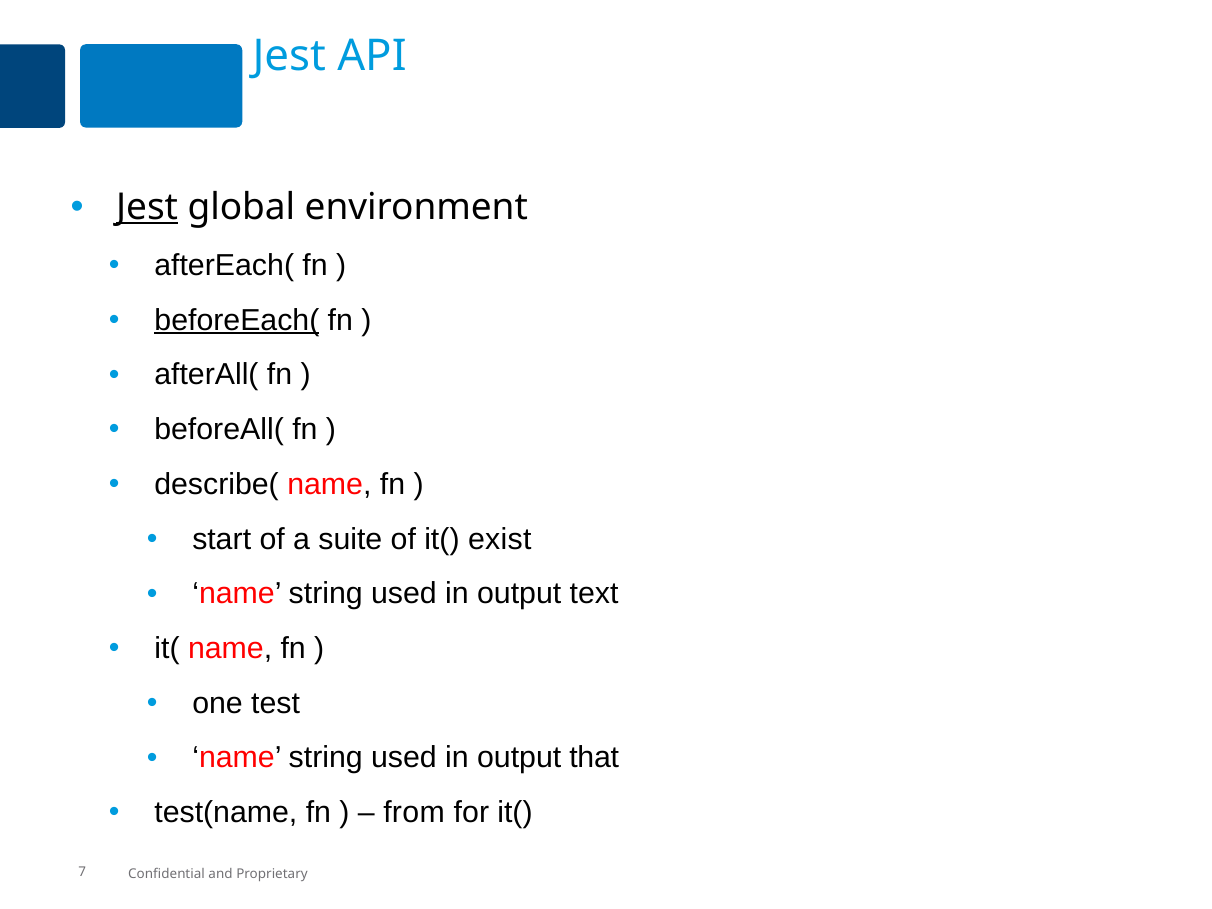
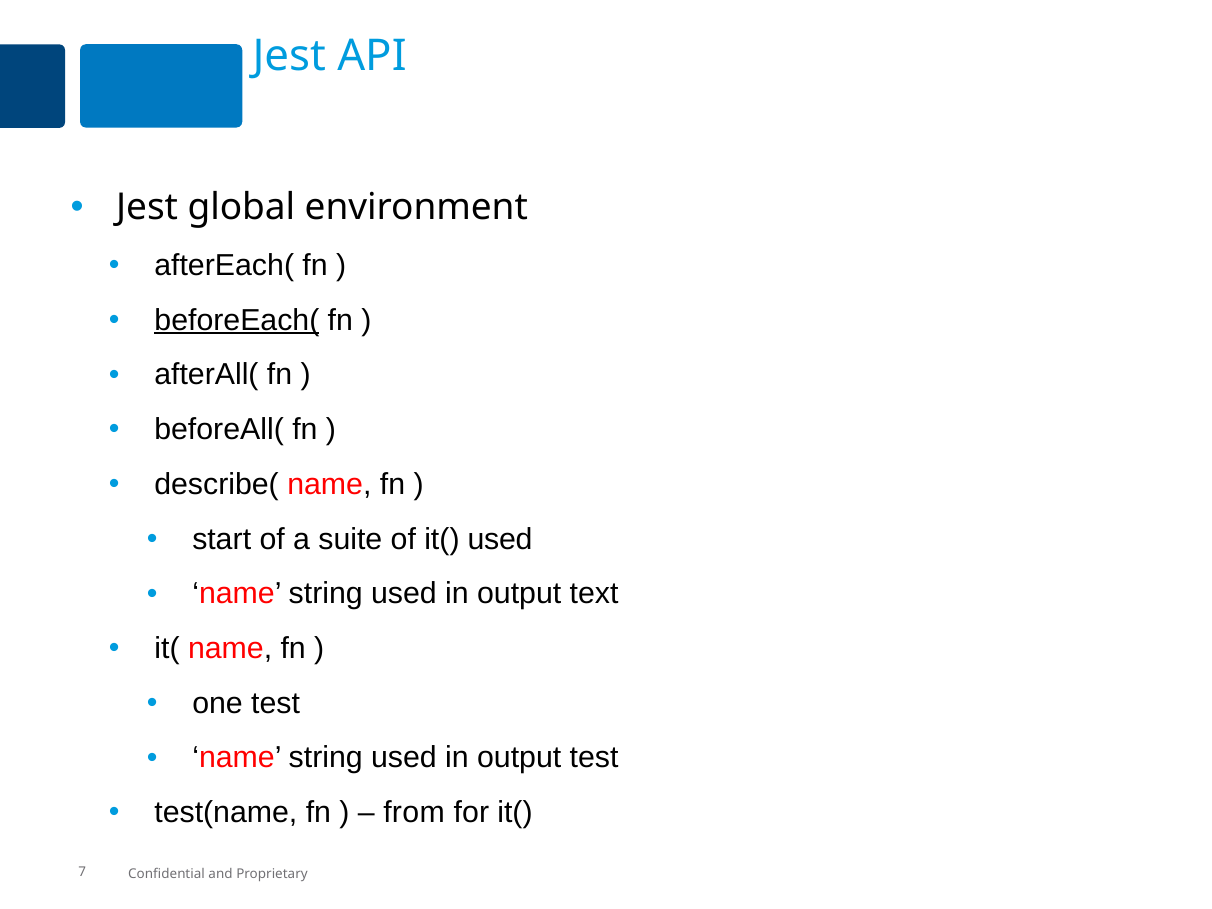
Jest at (147, 207) underline: present -> none
it( exist: exist -> used
output that: that -> test
